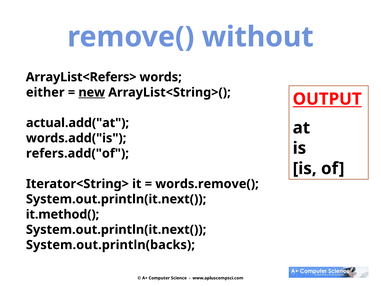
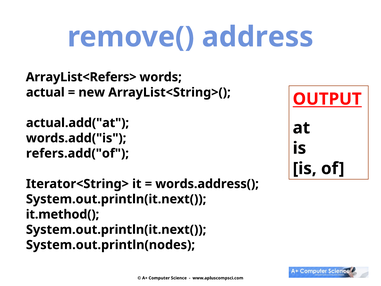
without: without -> address
either: either -> actual
new underline: present -> none
words.remove(: words.remove( -> words.address(
System.out.println(backs: System.out.println(backs -> System.out.println(nodes
